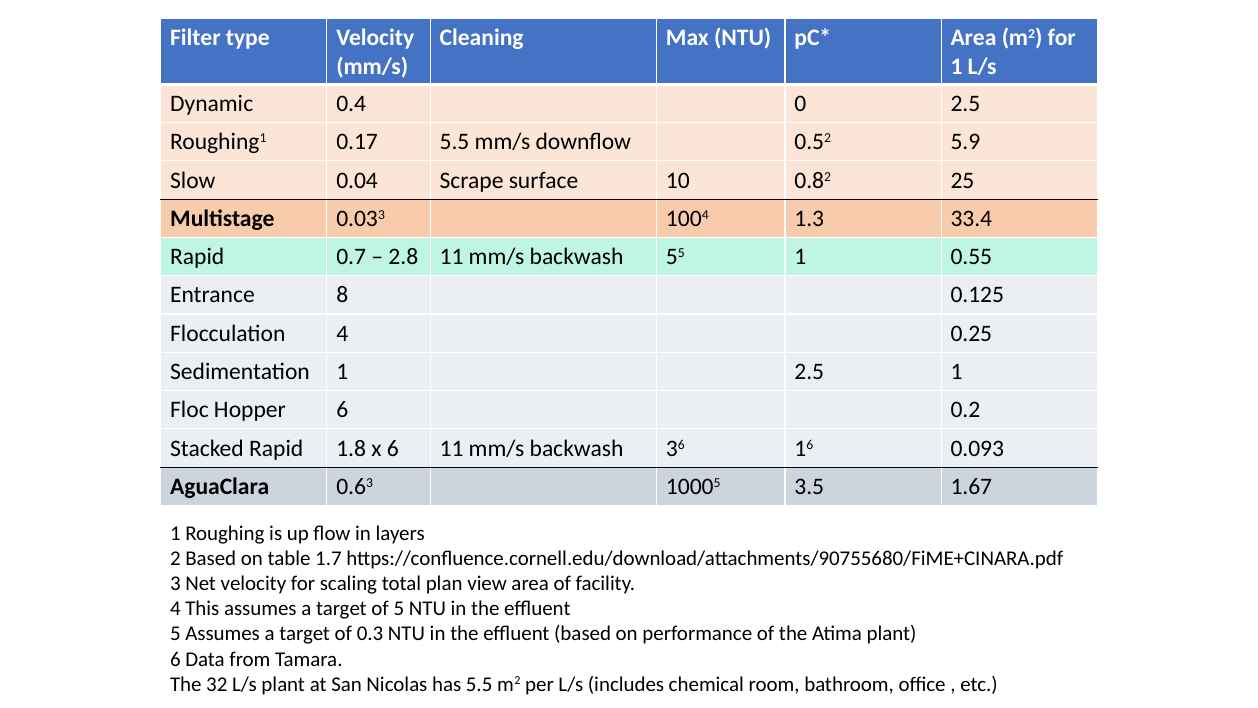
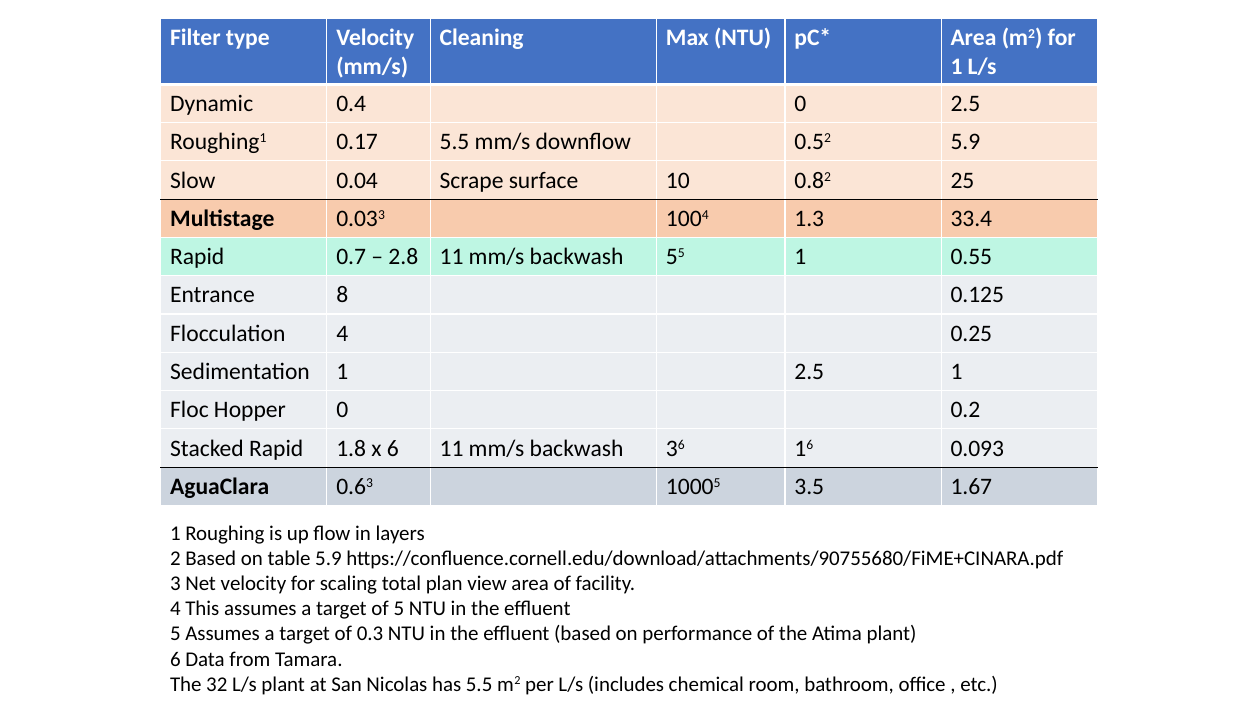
Hopper 6: 6 -> 0
table 1.7: 1.7 -> 5.9
